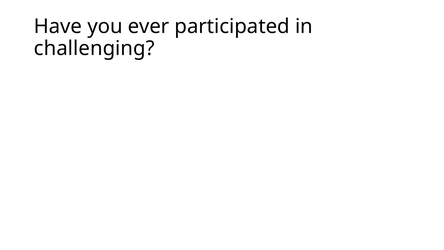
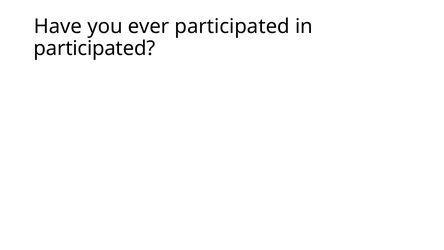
challenging at (94, 48): challenging -> participated
